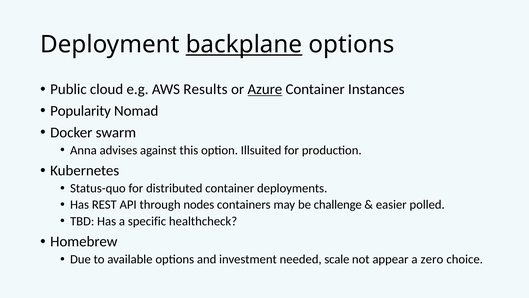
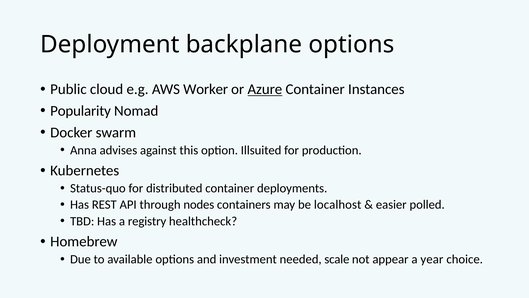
backplane underline: present -> none
Results: Results -> Worker
challenge: challenge -> localhost
specific: specific -> registry
zero: zero -> year
